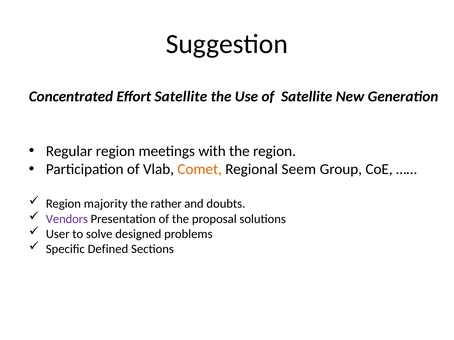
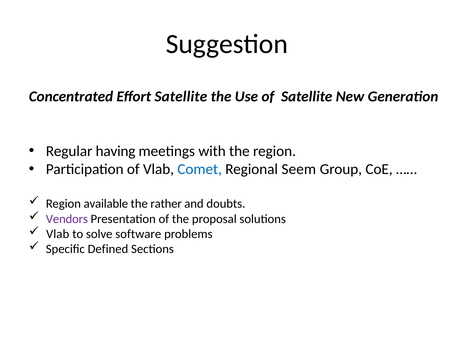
Regular region: region -> having
Comet colour: orange -> blue
majority: majority -> available
User at (58, 234): User -> Vlab
designed: designed -> software
